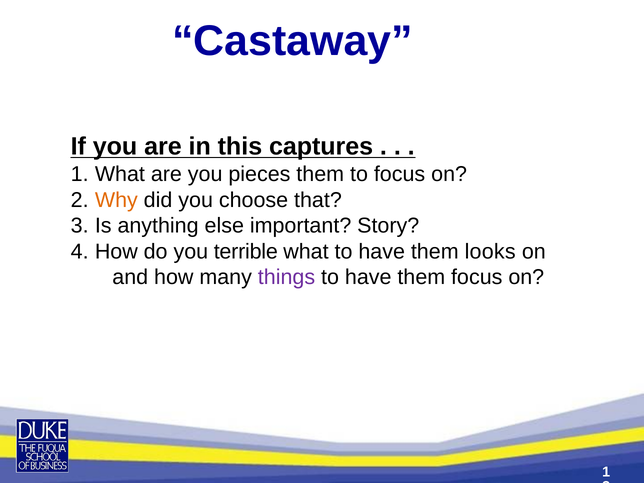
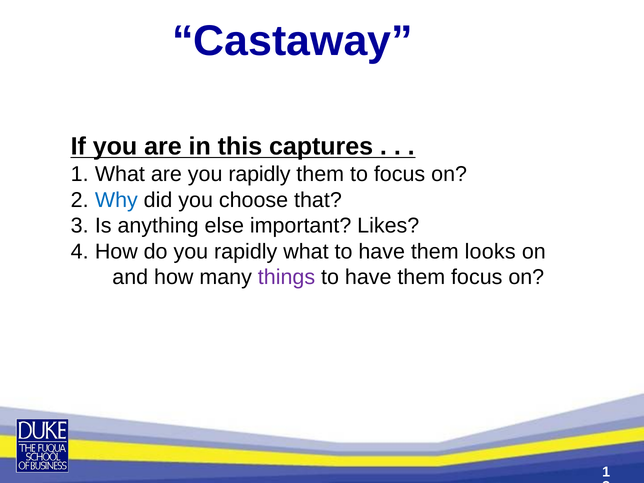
are you pieces: pieces -> rapidly
Why colour: orange -> blue
Story: Story -> Likes
do you terrible: terrible -> rapidly
